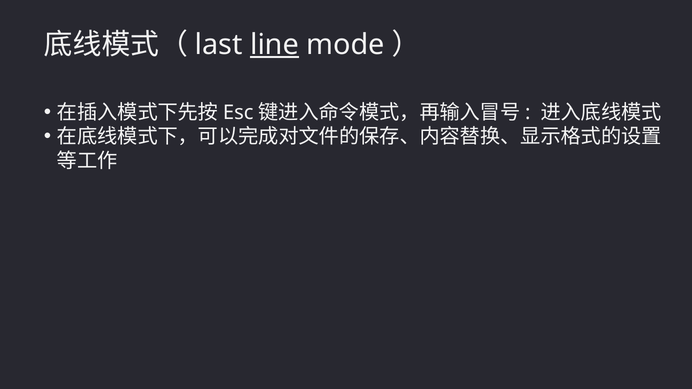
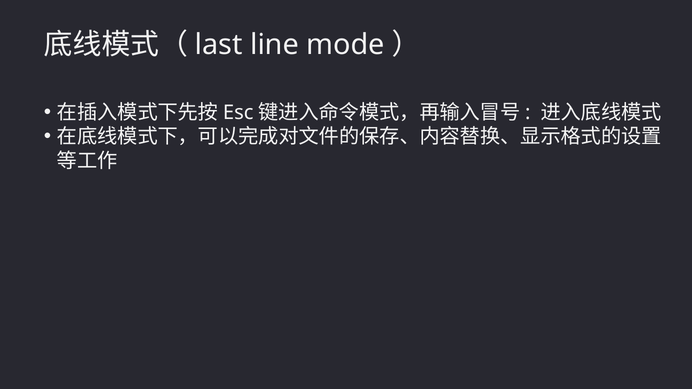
line underline: present -> none
